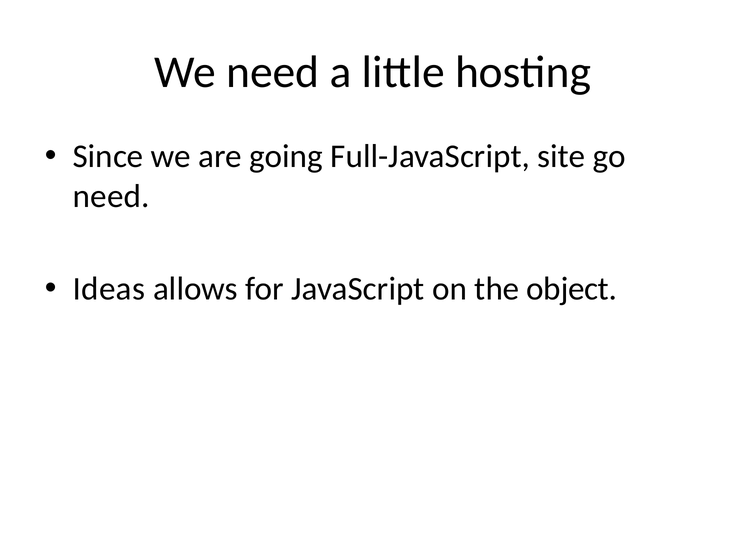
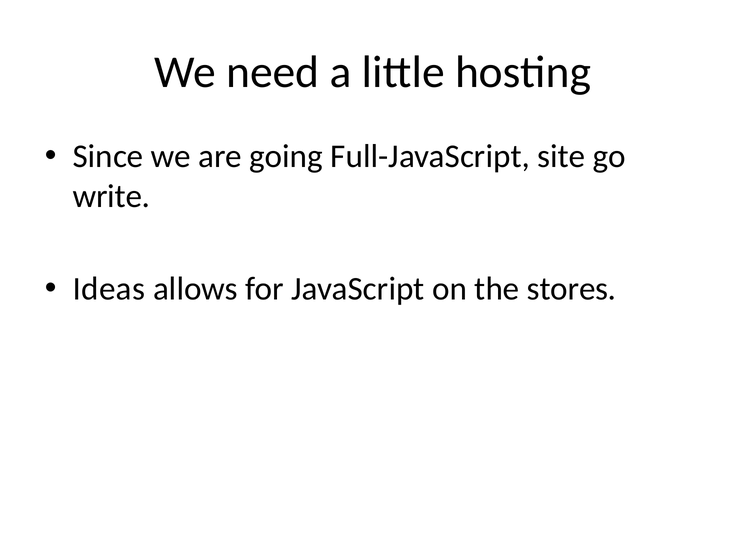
need at (111, 196): need -> write
object: object -> stores
